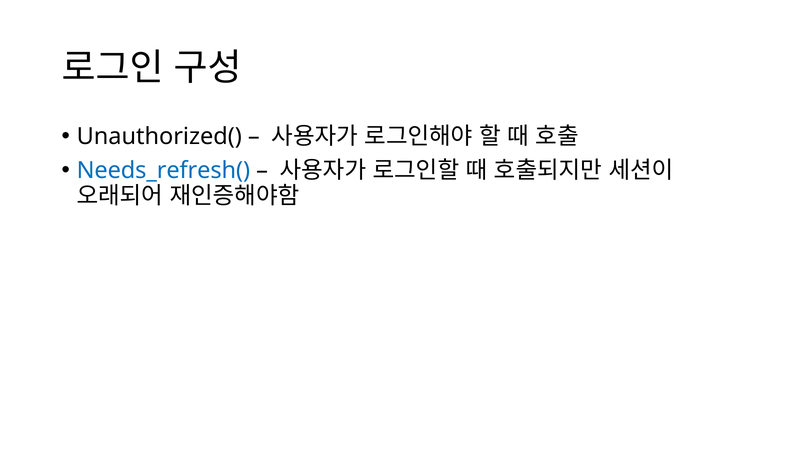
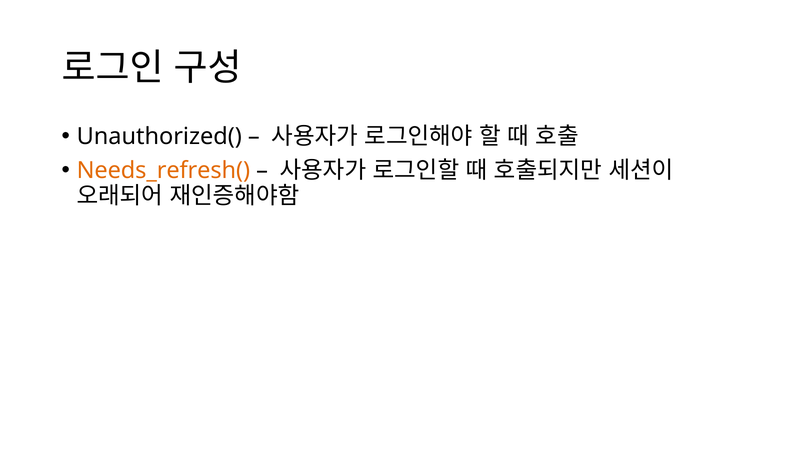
Needs_refresh( colour: blue -> orange
